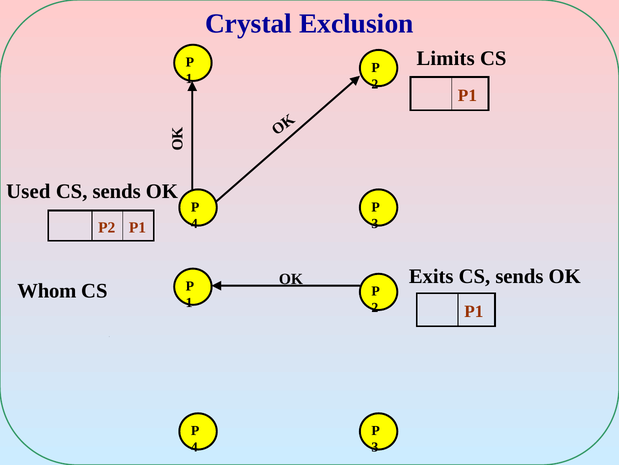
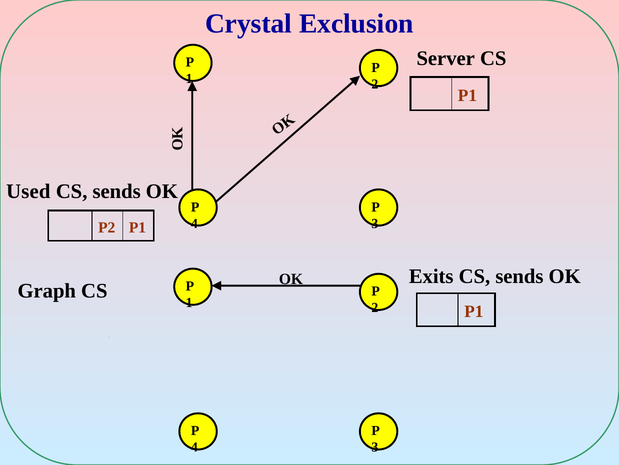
Limits: Limits -> Server
Whom: Whom -> Graph
